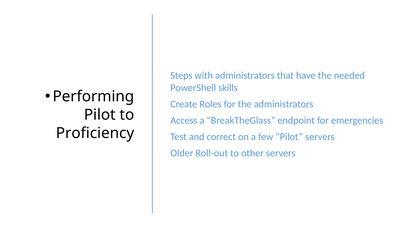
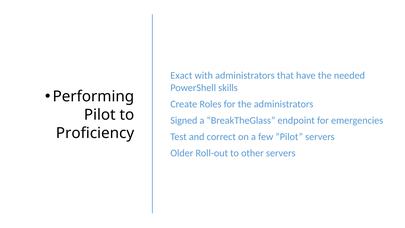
Steps: Steps -> Exact
Access: Access -> Signed
